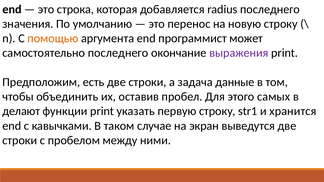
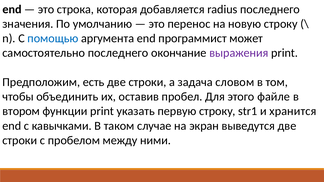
помощью colour: orange -> blue
данные: данные -> словом
самых: самых -> файле
делают: делают -> втором
